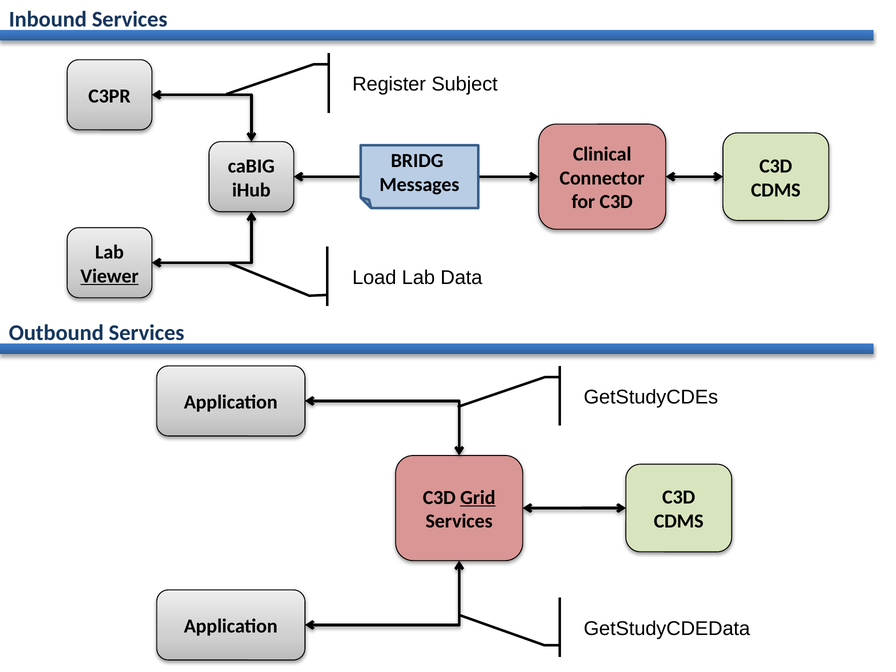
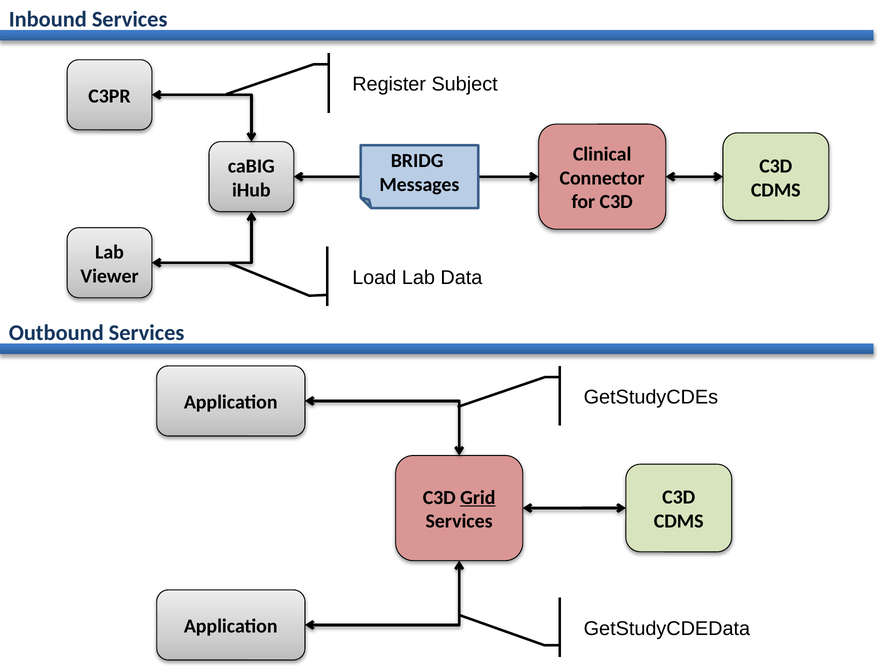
Viewer underline: present -> none
